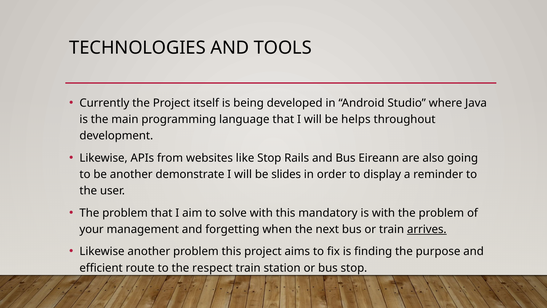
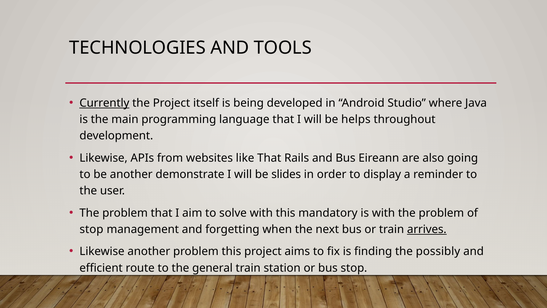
Currently underline: none -> present
like Stop: Stop -> That
your at (92, 229): your -> stop
purpose: purpose -> possibly
respect: respect -> general
